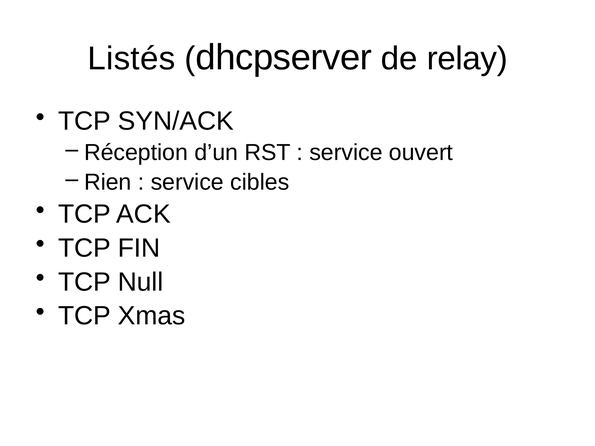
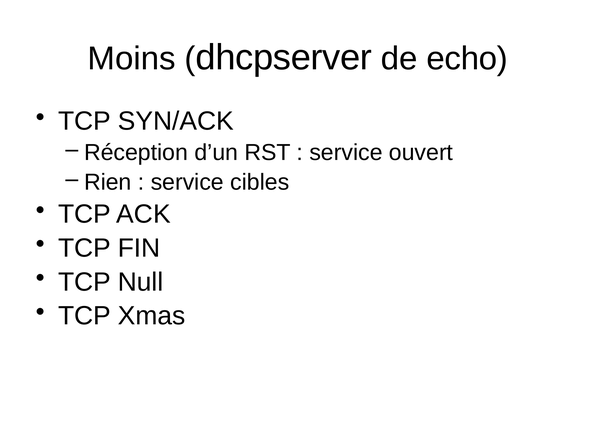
Listés: Listés -> Moins
relay: relay -> echo
